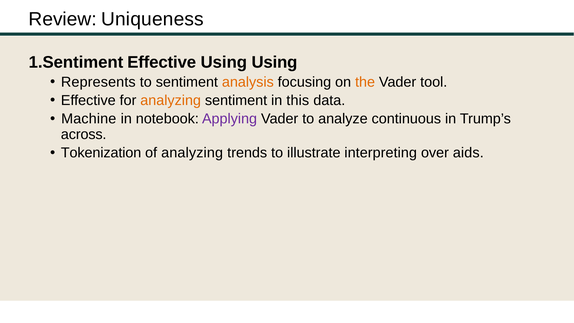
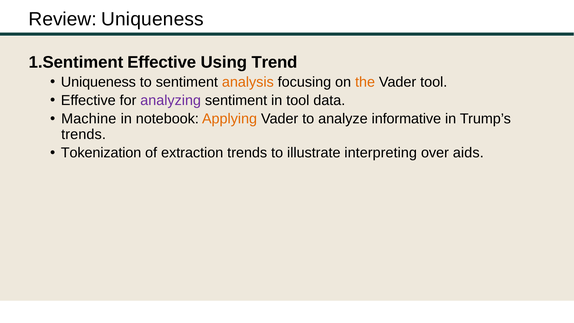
Using Using: Using -> Trend
Represents at (98, 82): Represents -> Uniqueness
analyzing at (171, 100) colour: orange -> purple
in this: this -> tool
Applying colour: purple -> orange
continuous: continuous -> informative
across at (84, 134): across -> trends
of analyzing: analyzing -> extraction
